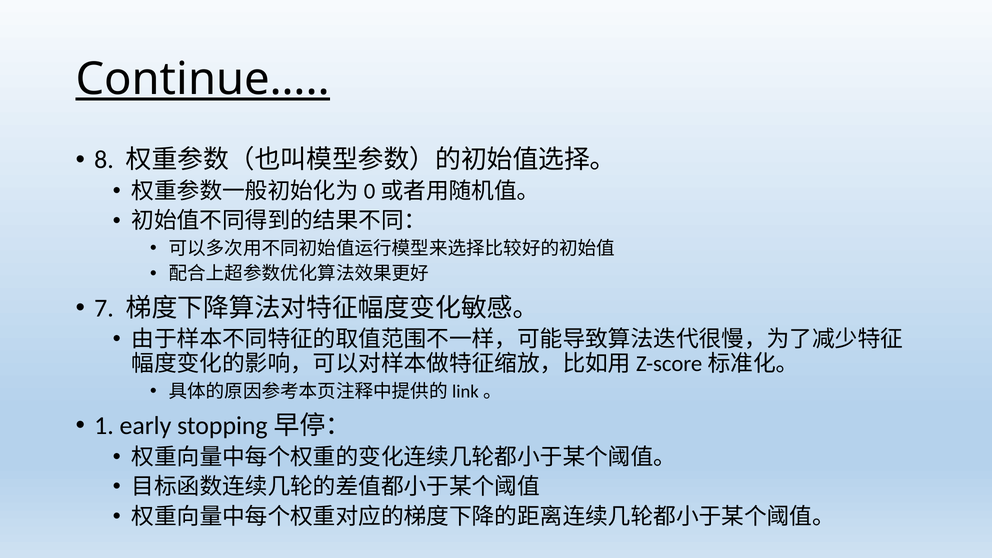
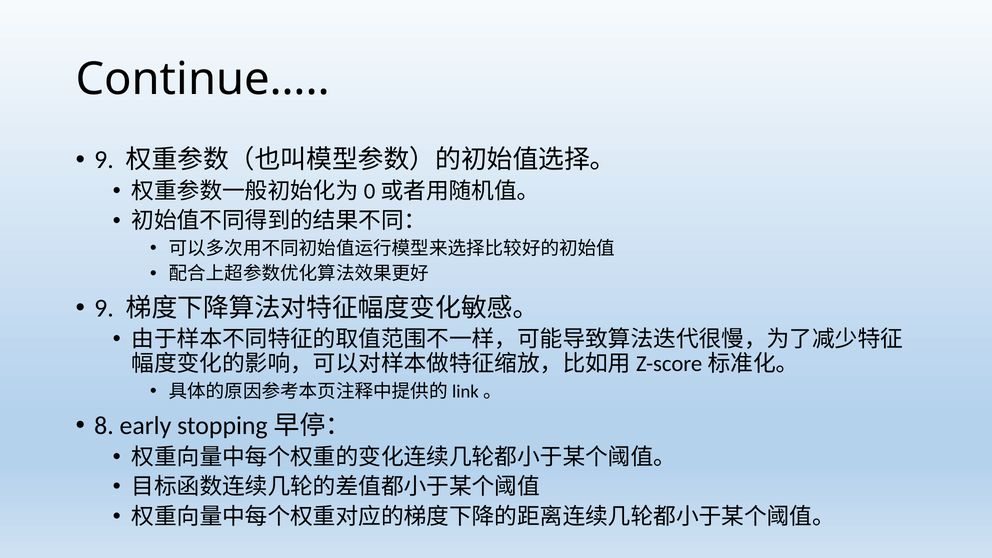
Continue… underline: present -> none
8 at (104, 160): 8 -> 9
7 at (104, 308): 7 -> 9
1: 1 -> 8
